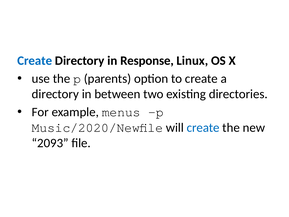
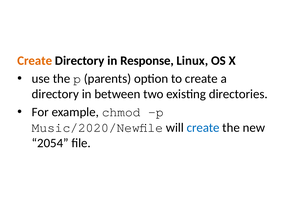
Create at (35, 61) colour: blue -> orange
menus: menus -> chmod
2093: 2093 -> 2054
